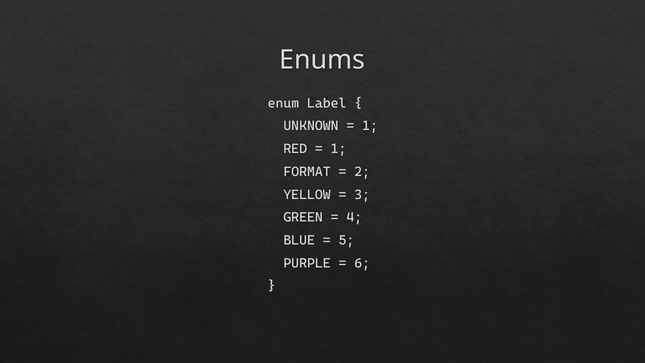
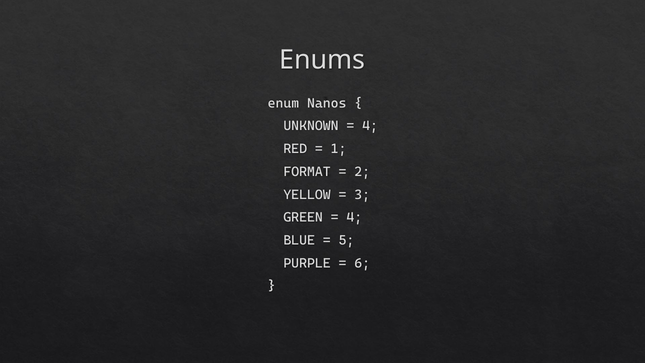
Label: Label -> Nanos
1 at (370, 126): 1 -> 4
